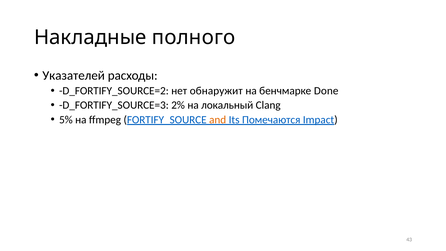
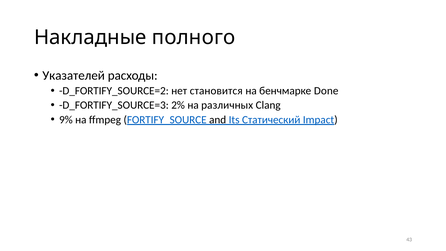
обнаружит: обнаружит -> становится
локальный: локальный -> различных
5%: 5% -> 9%
and colour: orange -> black
Помечаются: Помечаются -> Cтатический
